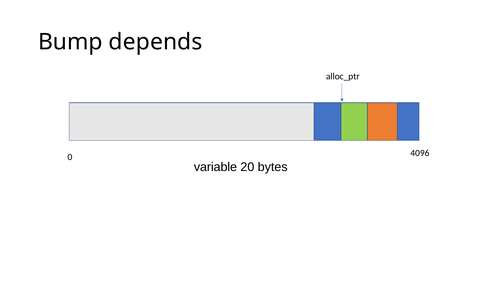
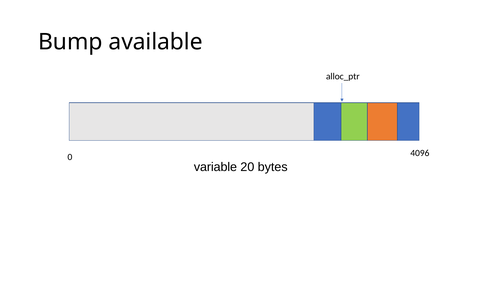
depends: depends -> available
